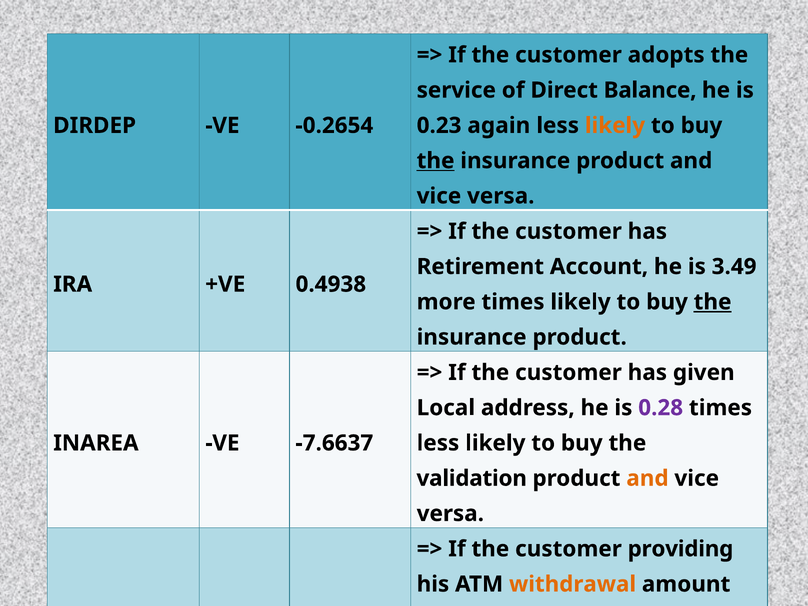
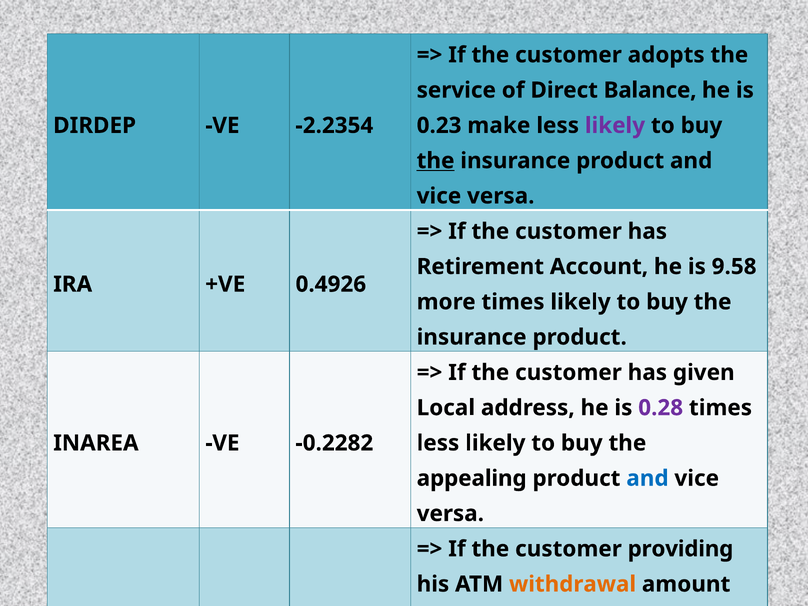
-0.2654: -0.2654 -> -2.2354
again: again -> make
likely at (615, 125) colour: orange -> purple
3.49: 3.49 -> 9.58
0.4938: 0.4938 -> 0.4926
the at (713, 302) underline: present -> none
-7.6637: -7.6637 -> -0.2282
validation: validation -> appealing
and at (647, 478) colour: orange -> blue
